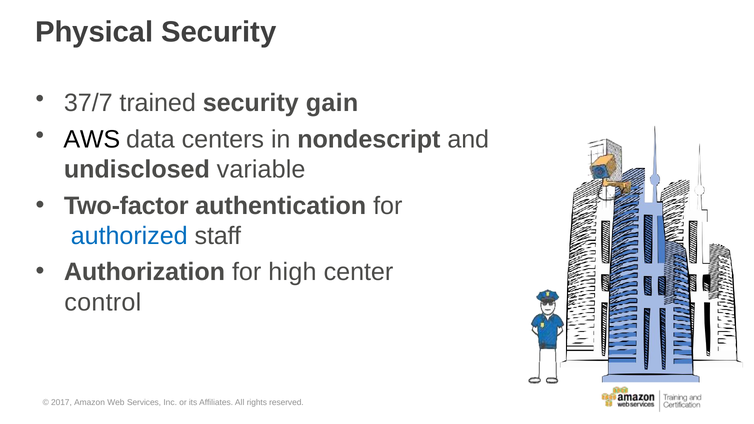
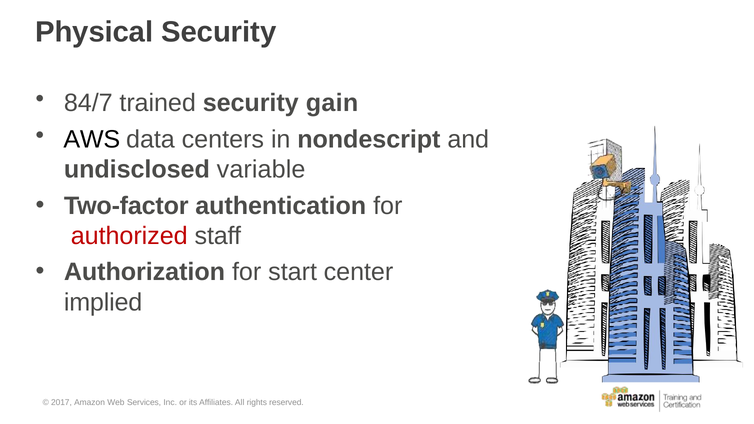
37/7: 37/7 -> 84/7
authorized colour: blue -> red
high: high -> start
control: control -> implied
